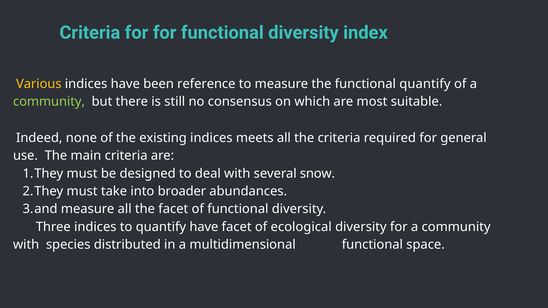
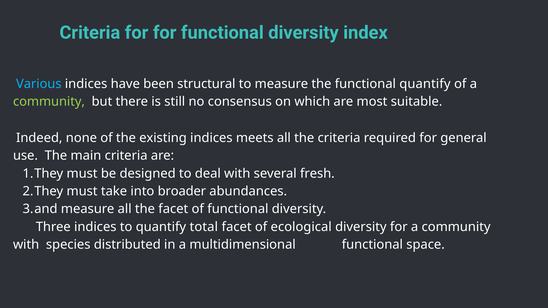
Various colour: yellow -> light blue
reference: reference -> structural
snow: snow -> fresh
quantify have: have -> total
